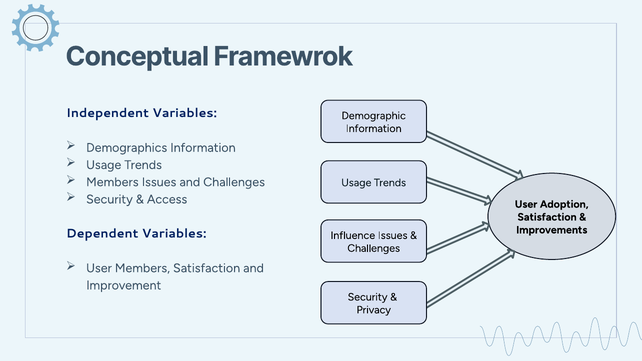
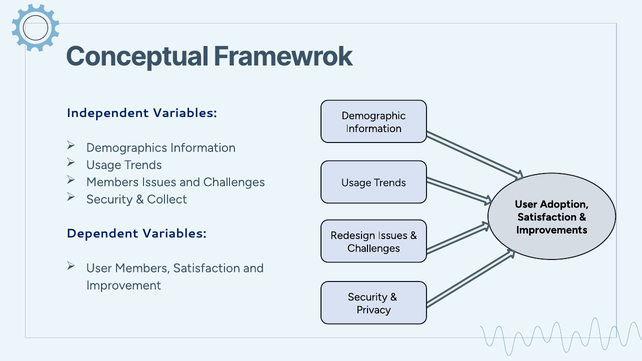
Access: Access -> Collect
Influence: Influence -> Redesign
